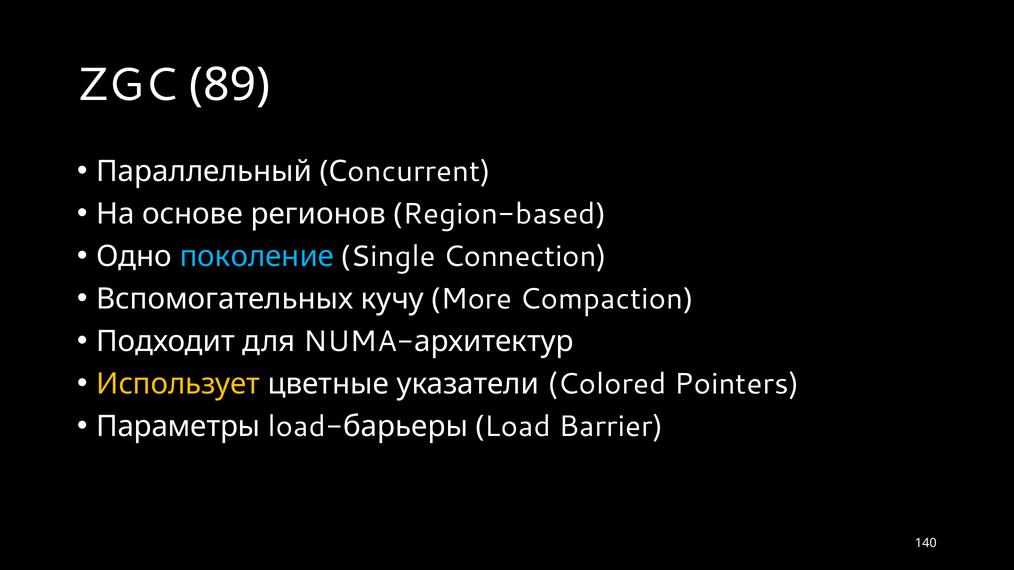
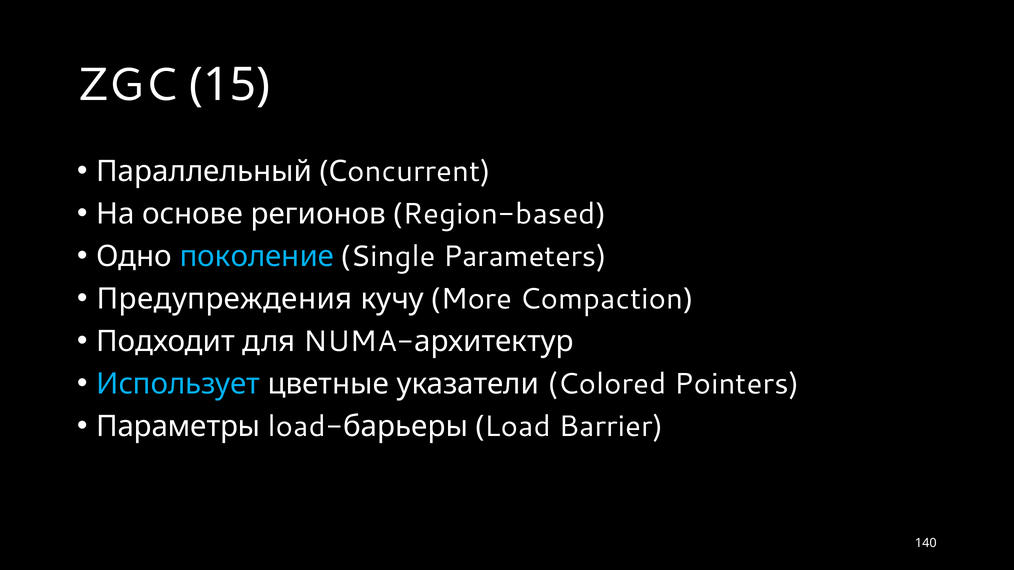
89: 89 -> 15
Connection: Connection -> Parameters
Вспомогательных: Вспомогательных -> Предупреждения
Использует colour: yellow -> light blue
